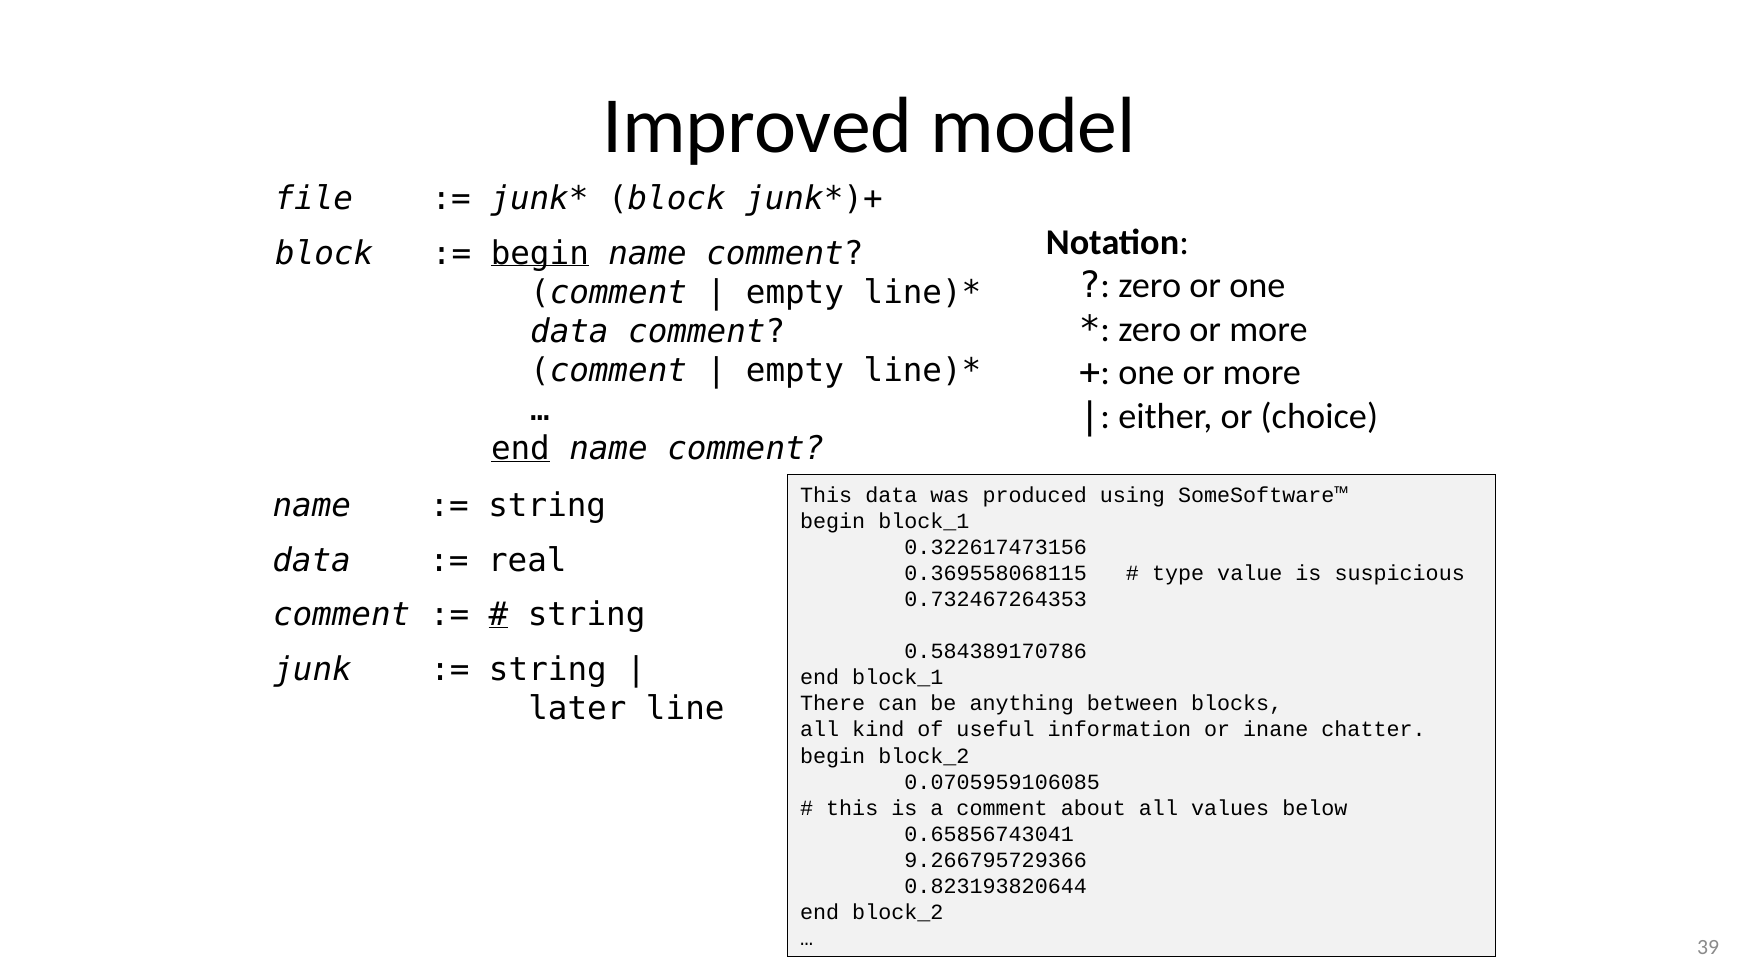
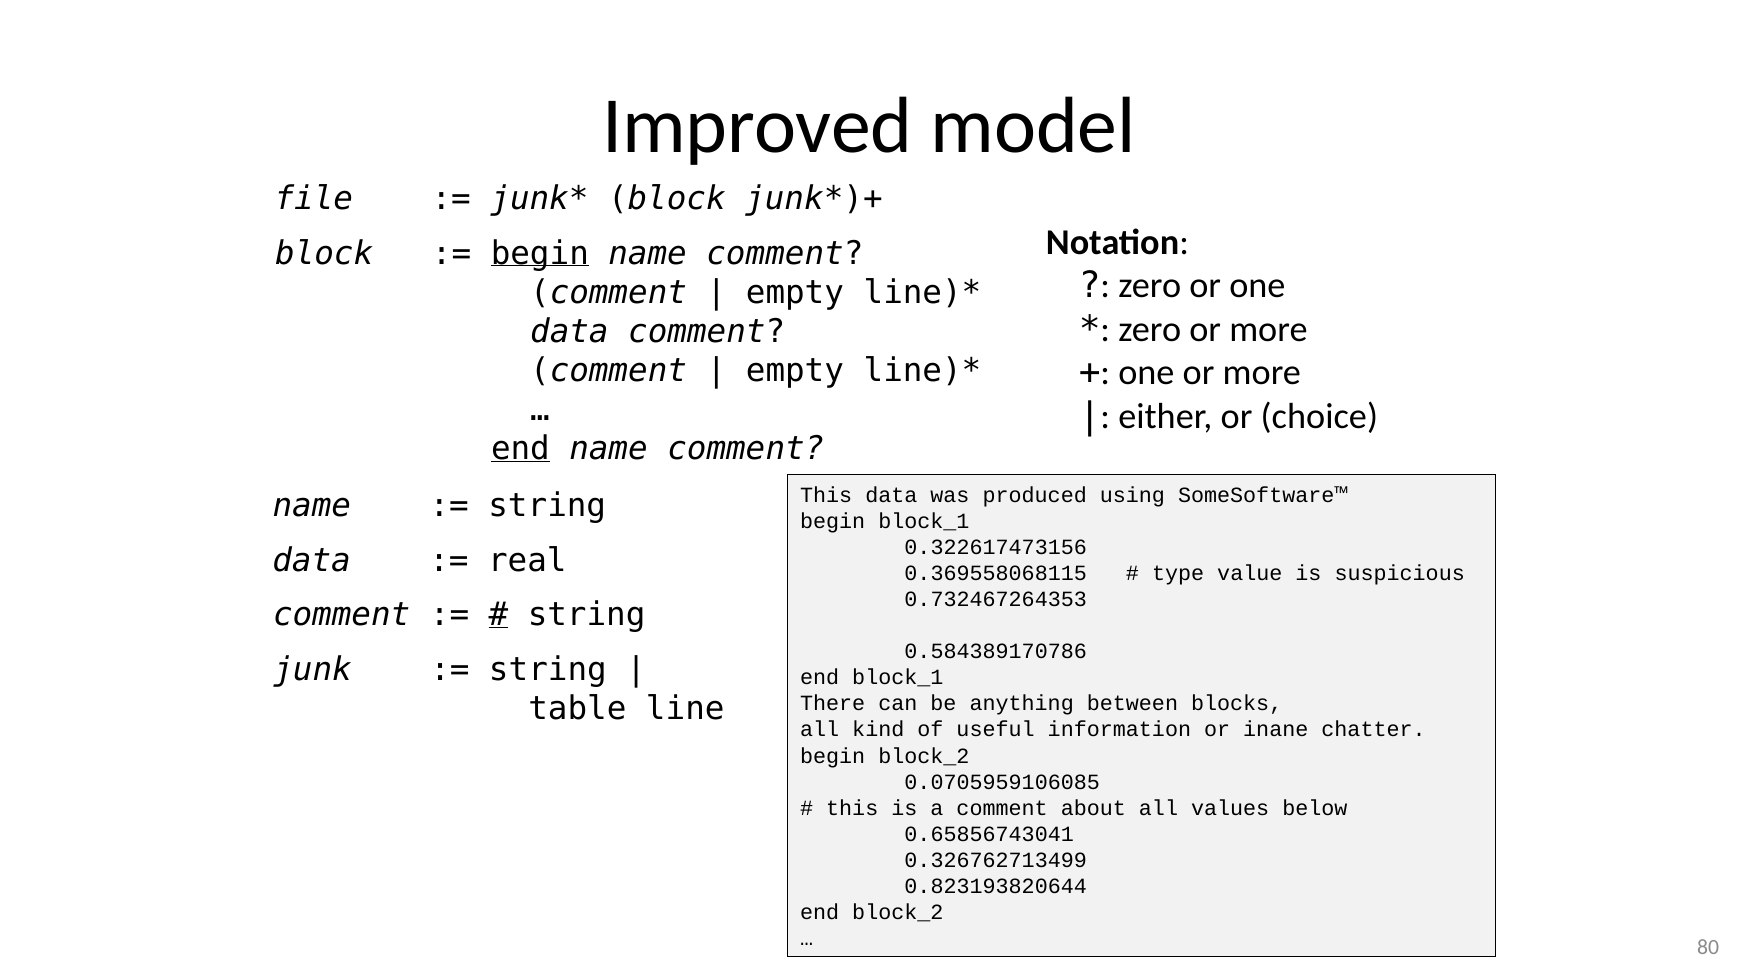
later: later -> table
9.266795729366: 9.266795729366 -> 0.326762713499
39: 39 -> 80
